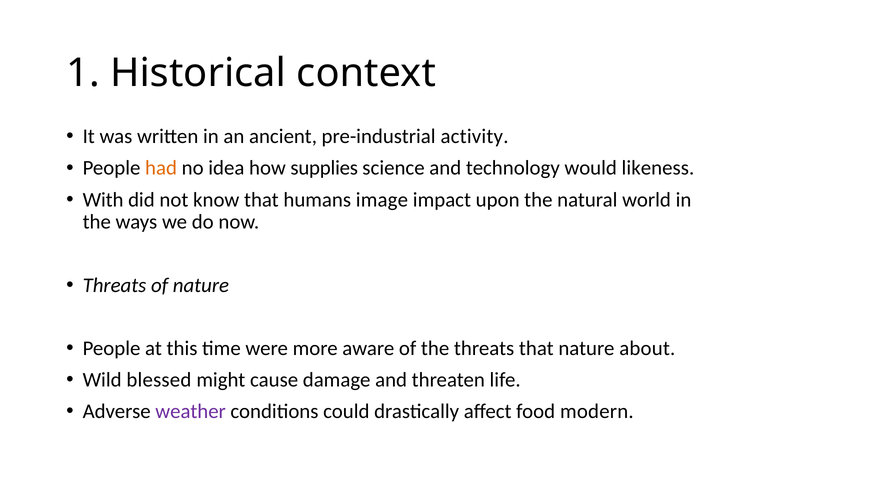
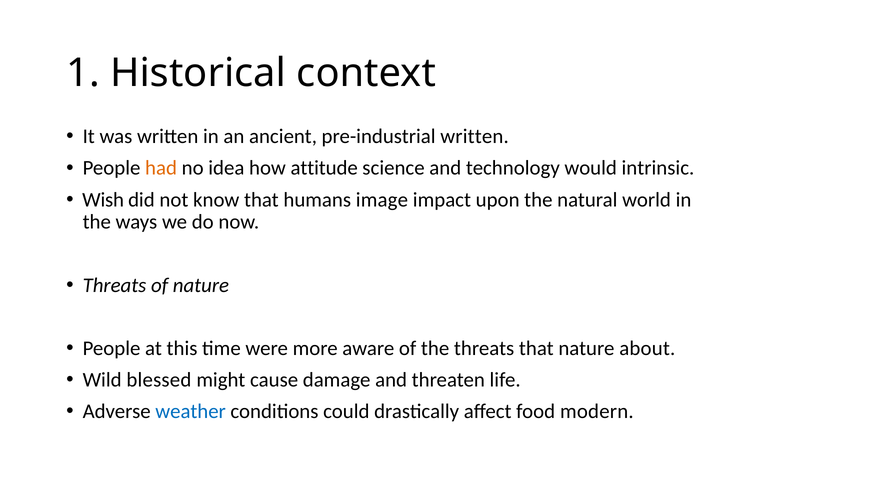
pre-industrial activity: activity -> written
supplies: supplies -> attitude
likeness: likeness -> intrinsic
With: With -> Wish
weather colour: purple -> blue
